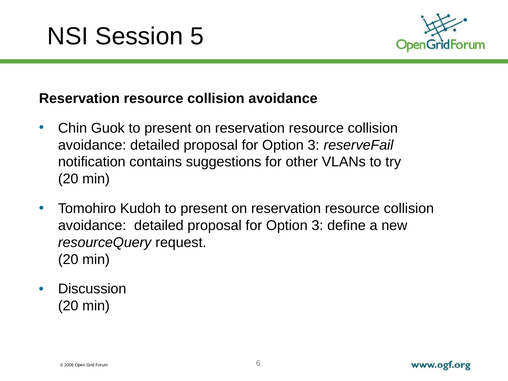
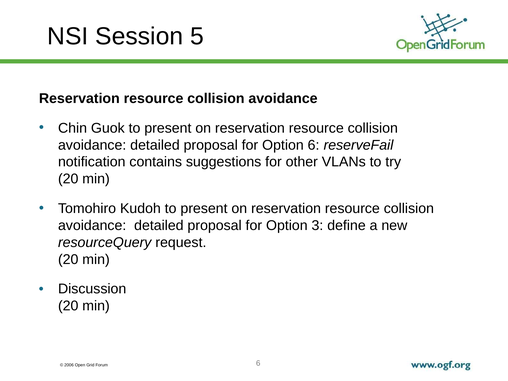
3 at (314, 145): 3 -> 6
